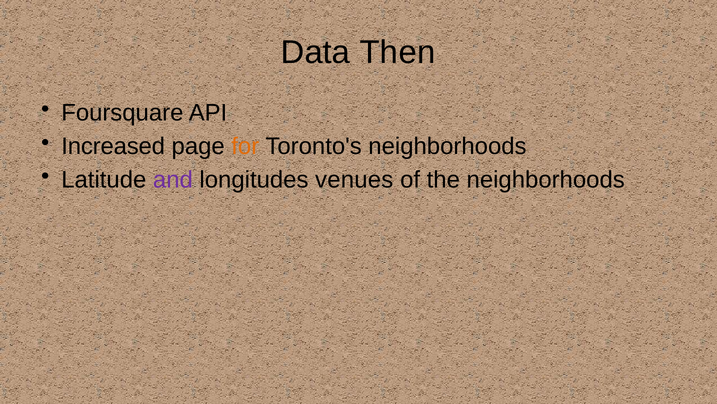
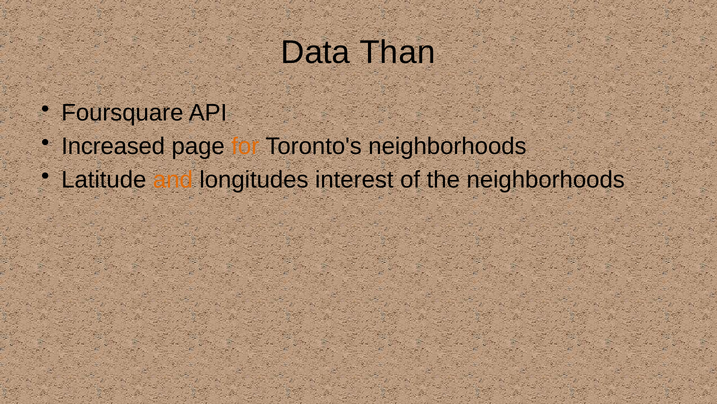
Then: Then -> Than
and colour: purple -> orange
venues: venues -> interest
